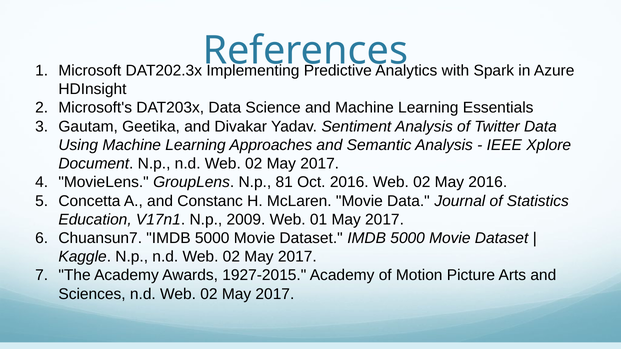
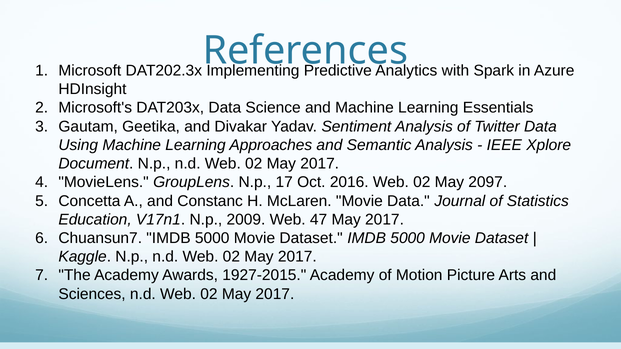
81: 81 -> 17
May 2016: 2016 -> 2097
01: 01 -> 47
